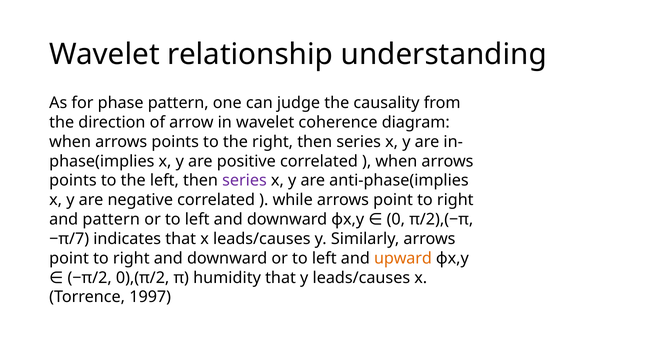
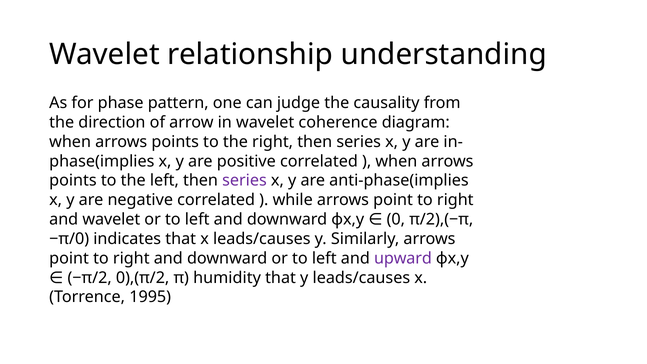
and pattern: pattern -> wavelet
−π/7: −π/7 -> −π/0
upward colour: orange -> purple
1997: 1997 -> 1995
